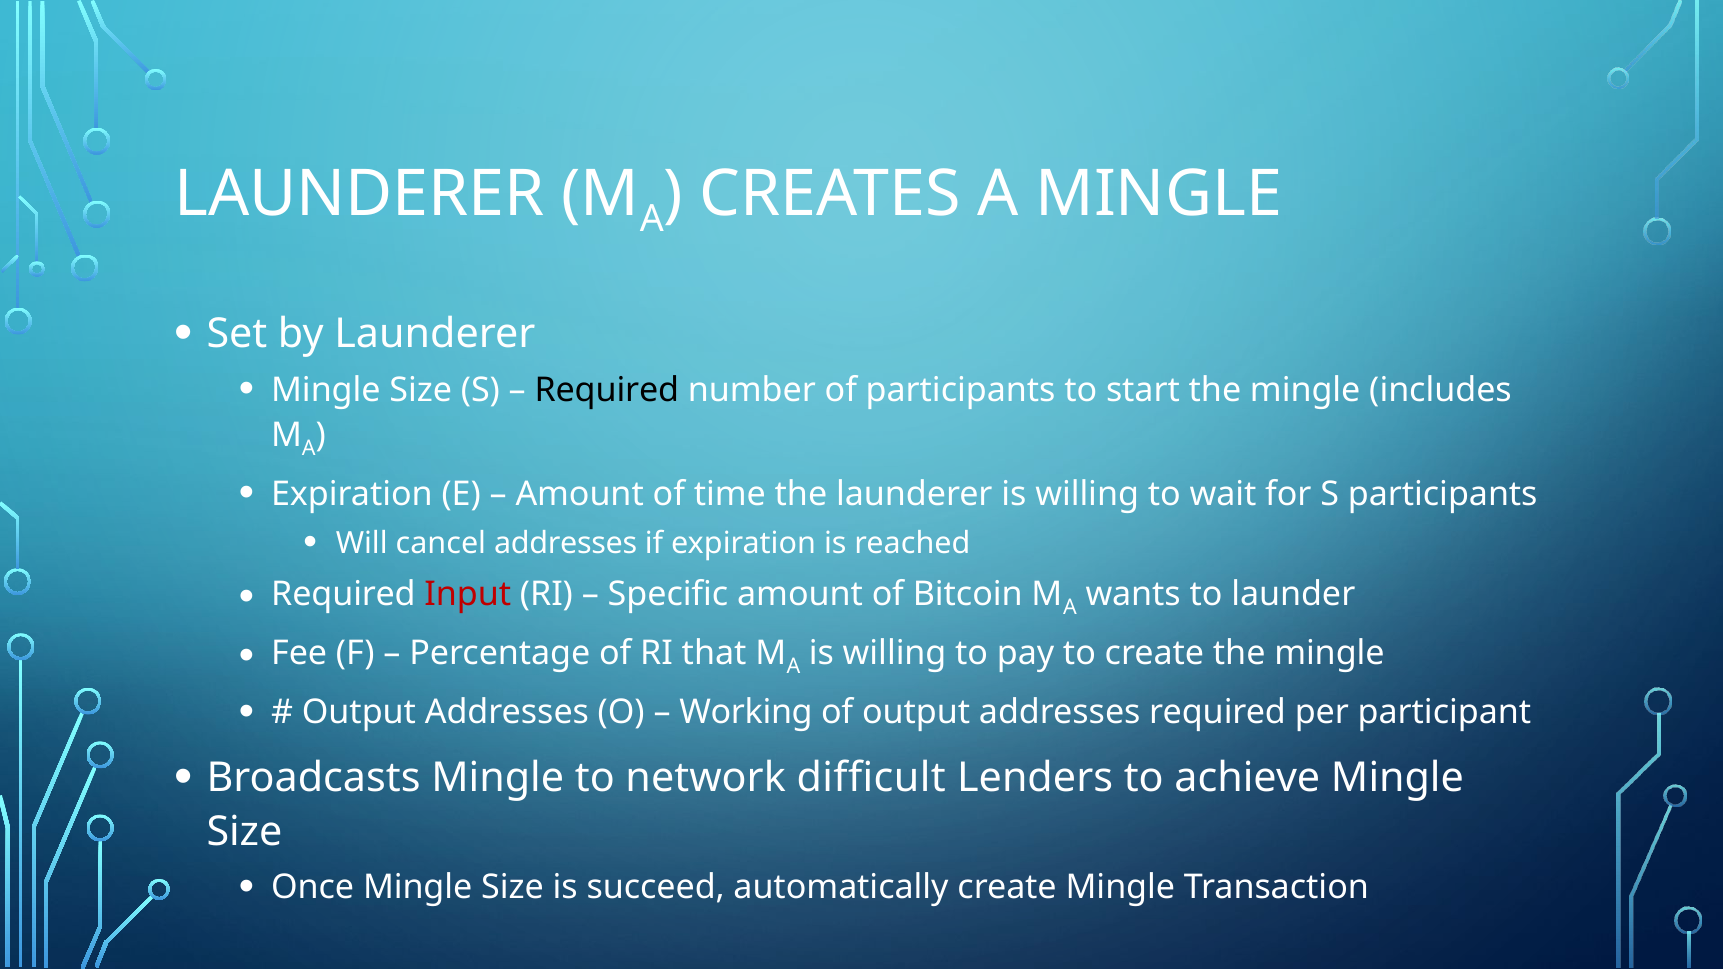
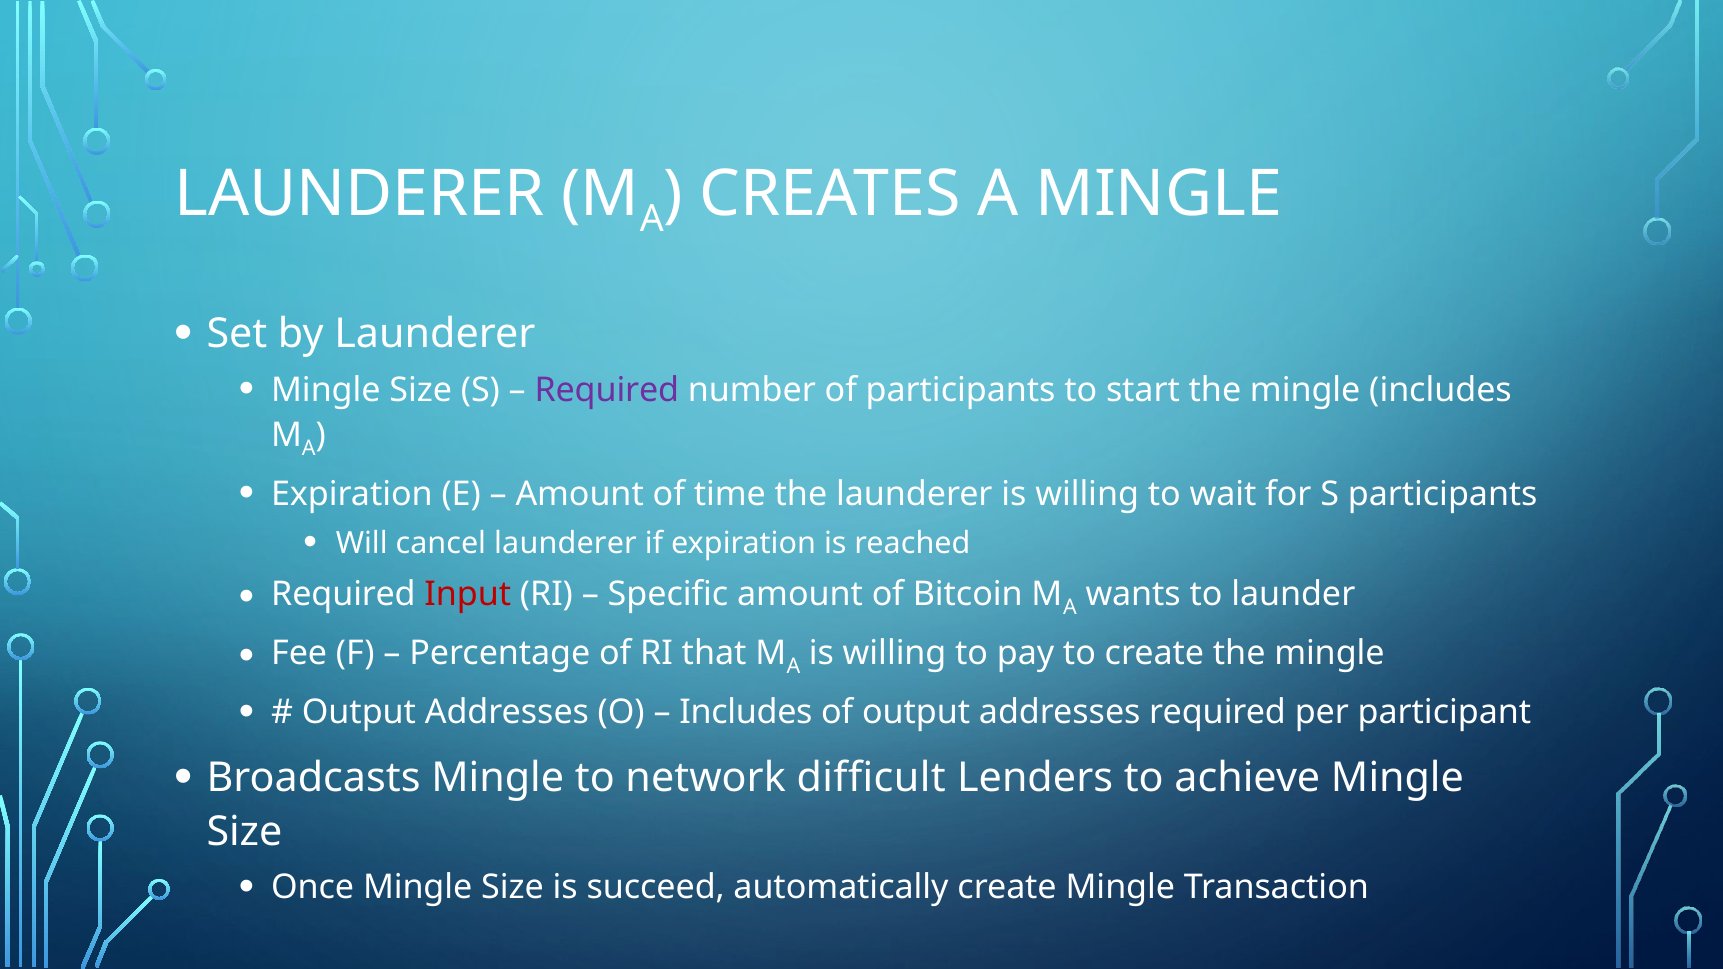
Required at (607, 390) colour: black -> purple
cancel addresses: addresses -> launderer
Working at (746, 713): Working -> Includes
